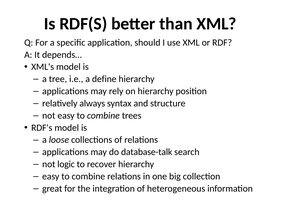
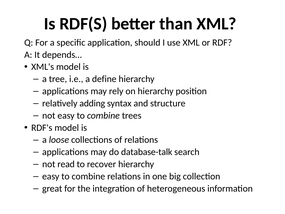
always: always -> adding
logic: logic -> read
